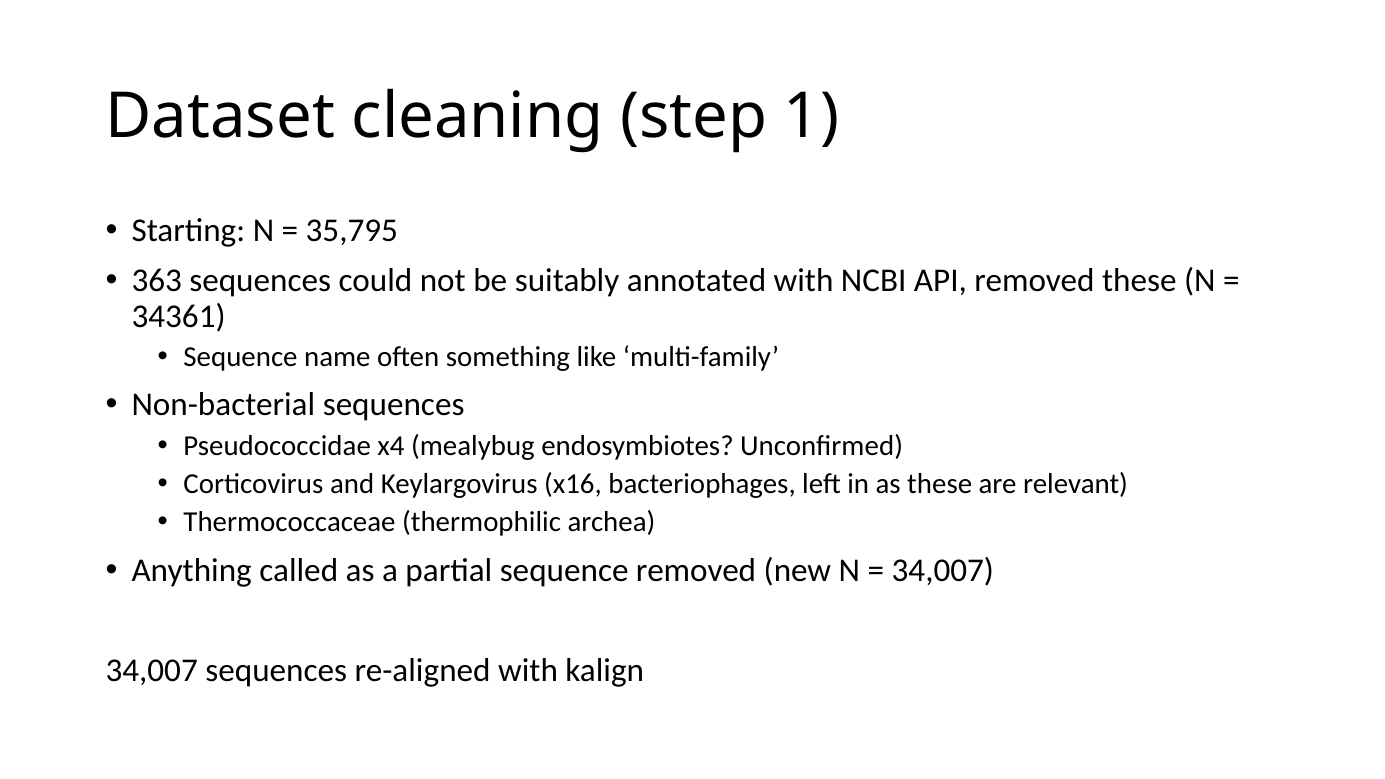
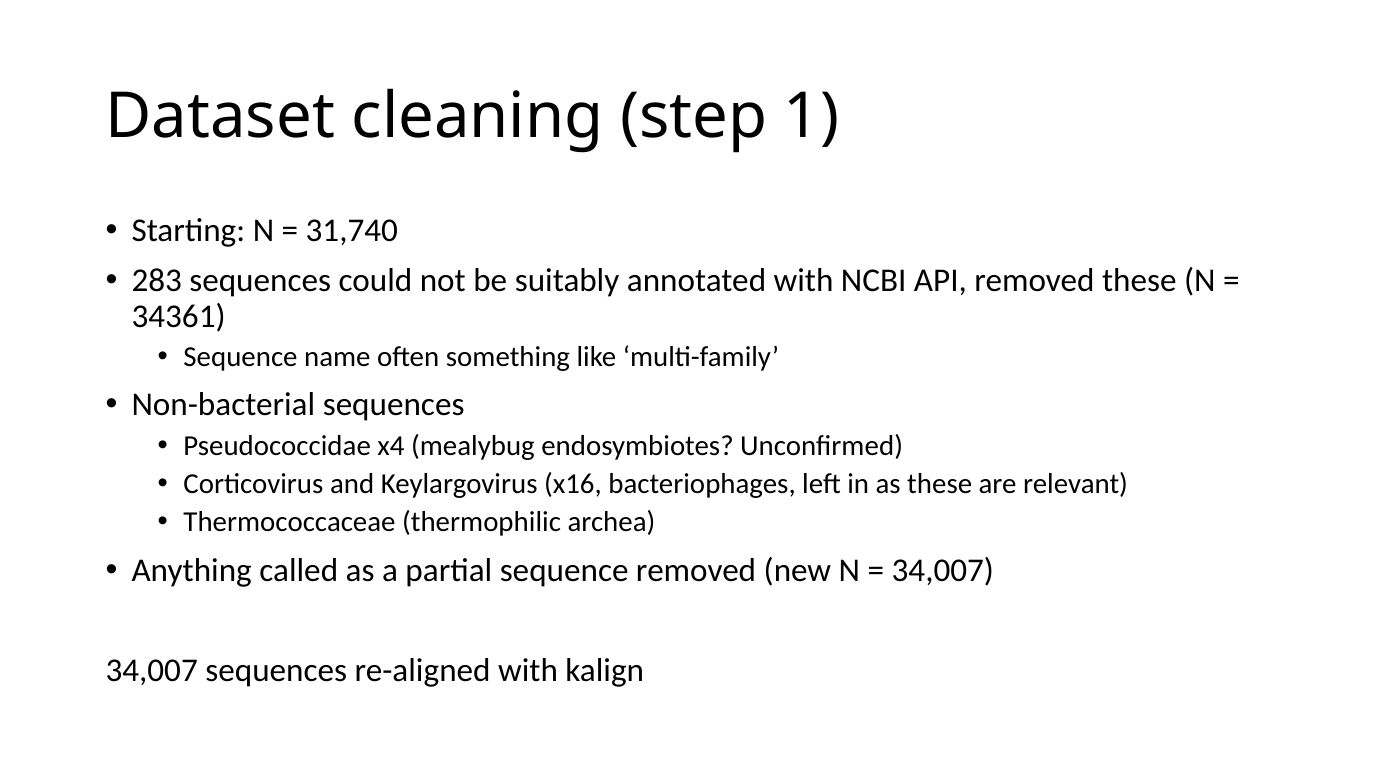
35,795: 35,795 -> 31,740
363: 363 -> 283
